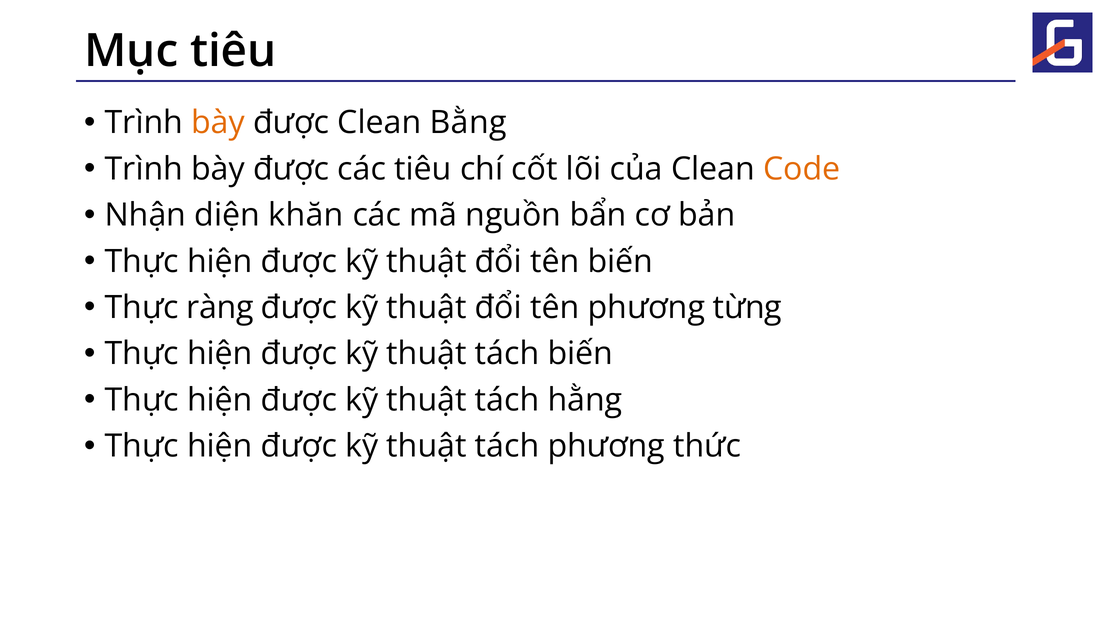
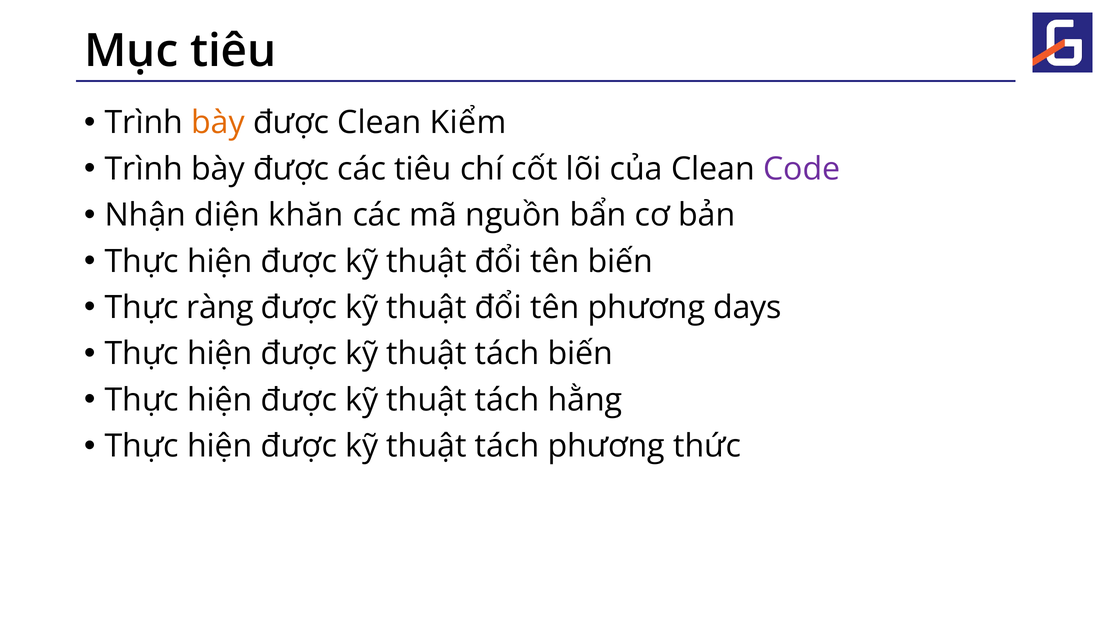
Bằng: Bằng -> Kiểm
Code colour: orange -> purple
từng: từng -> days
